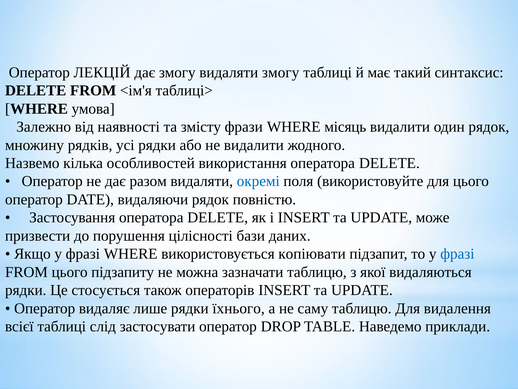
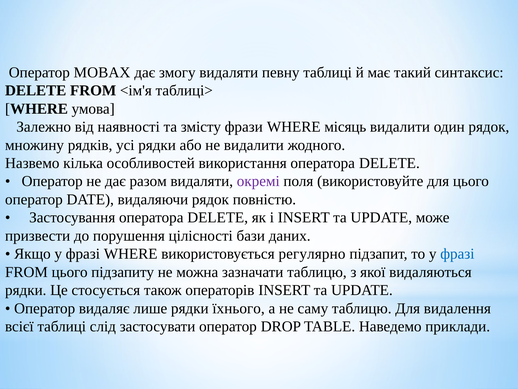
ЛЕКЦІЙ: ЛЕКЦІЙ -> МОВАХ
видаляти змогу: змогу -> певну
окремі colour: blue -> purple
копіювати: копіювати -> регулярно
